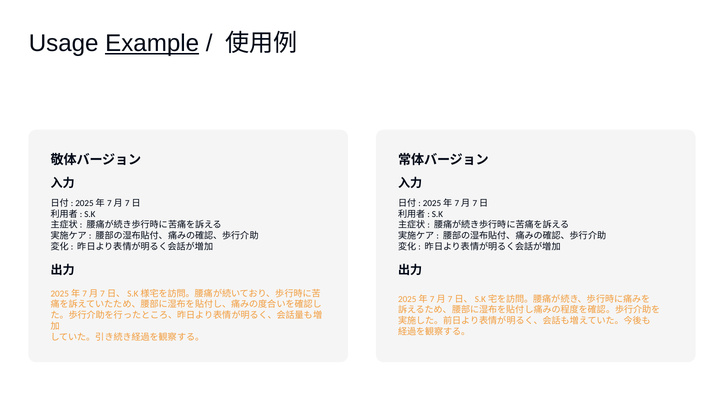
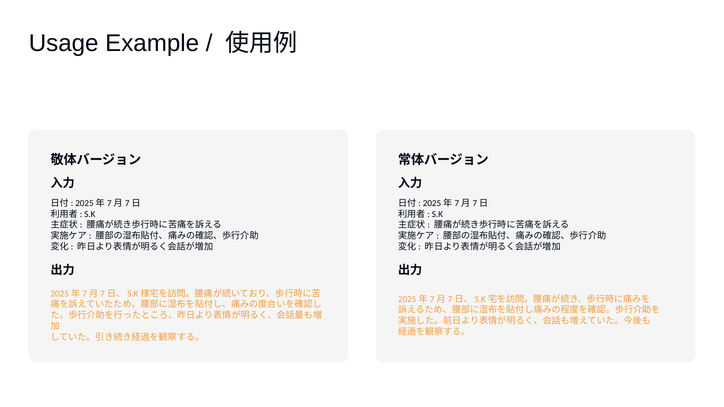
Example underline: present -> none
